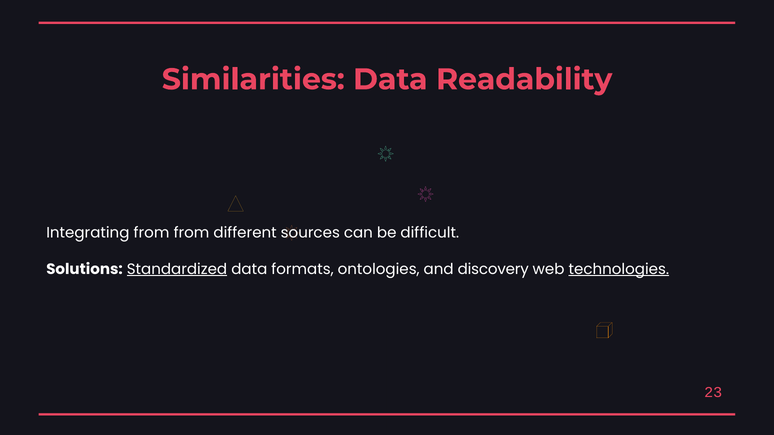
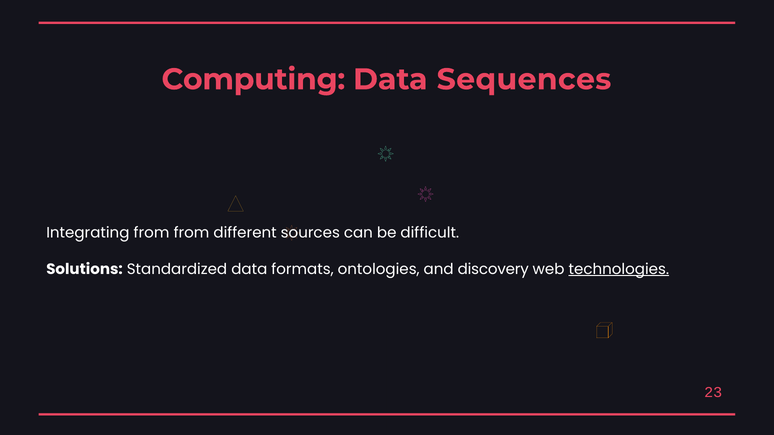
Similarities: Similarities -> Computing
Readability: Readability -> Sequences
Standardized underline: present -> none
